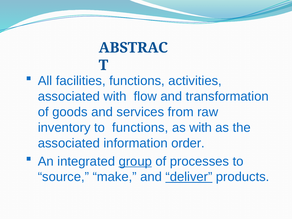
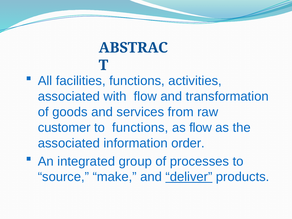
inventory: inventory -> customer
as with: with -> flow
group underline: present -> none
